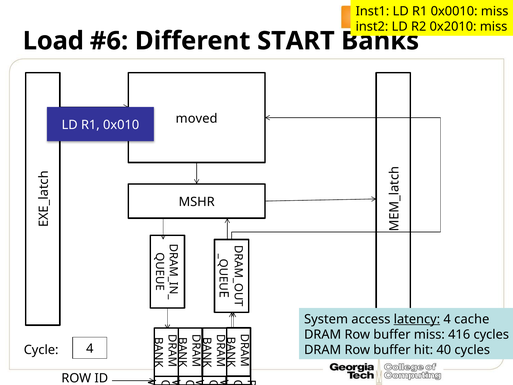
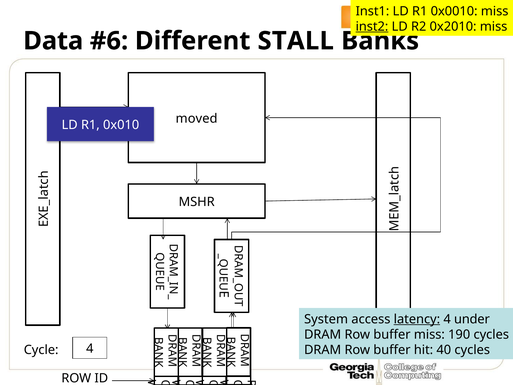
inst2 underline: none -> present
Load: Load -> Data
START: START -> STALL
cache: cache -> under
416: 416 -> 190
